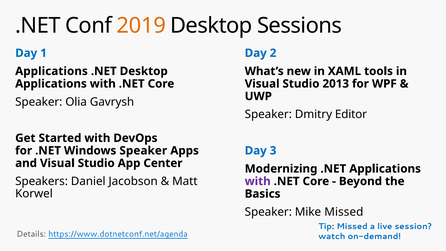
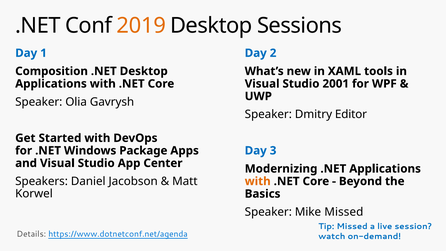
Applications at (51, 71): Applications -> Composition
2013: 2013 -> 2001
Windows Speaker: Speaker -> Package
with at (258, 181) colour: purple -> orange
